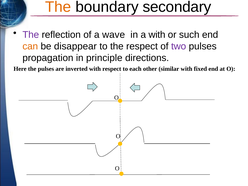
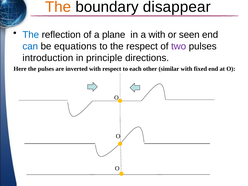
secondary: secondary -> disappear
The at (31, 35) colour: purple -> blue
wave: wave -> plane
such: such -> seen
can colour: orange -> blue
disappear: disappear -> equations
propagation: propagation -> introduction
